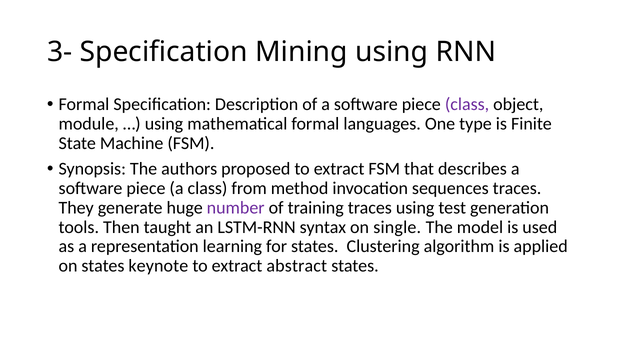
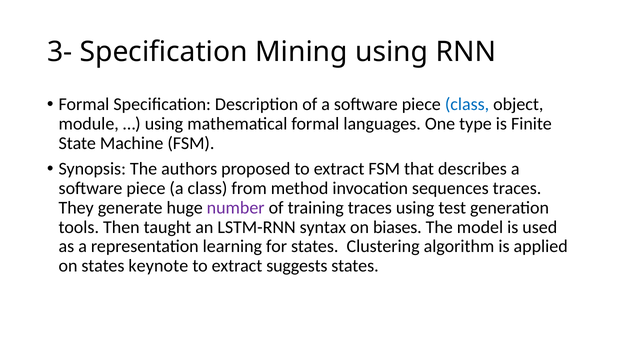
class at (467, 104) colour: purple -> blue
single: single -> biases
abstract: abstract -> suggests
